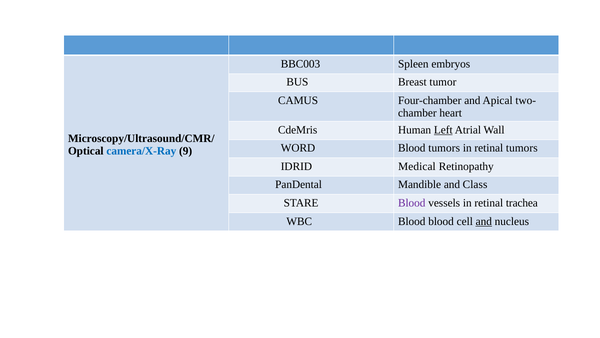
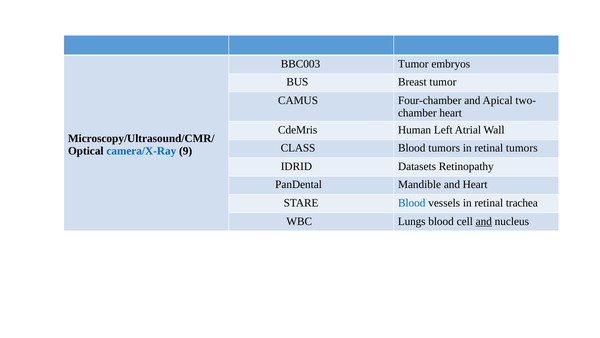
BBC003 Spleen: Spleen -> Tumor
Left underline: present -> none
WORD: WORD -> CLASS
Medical: Medical -> Datasets
and Class: Class -> Heart
Blood at (412, 203) colour: purple -> blue
WBC Blood: Blood -> Lungs
